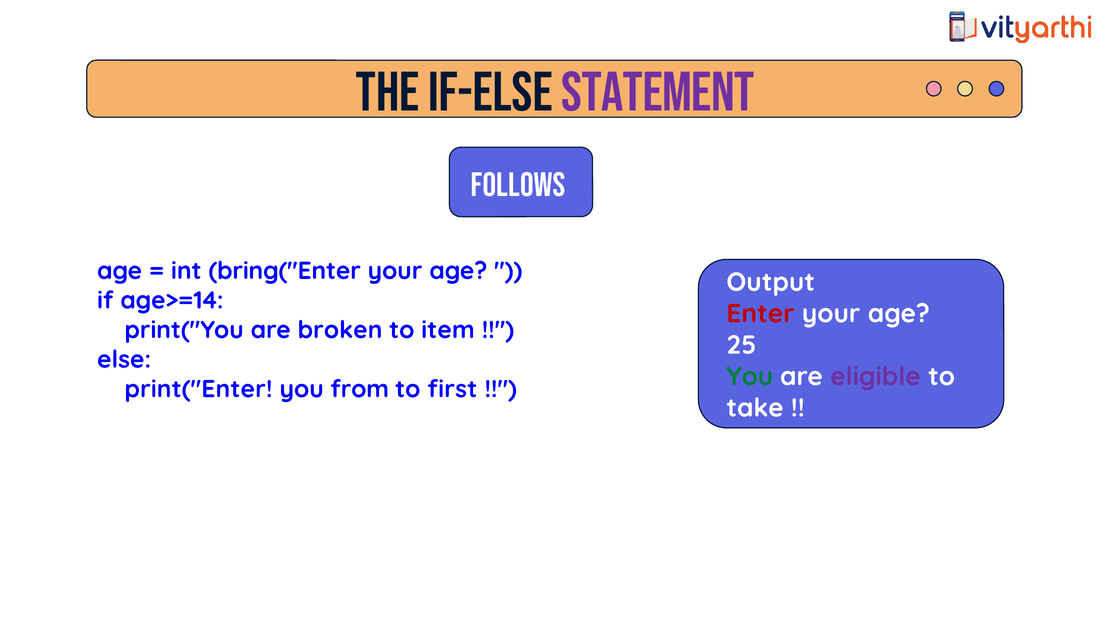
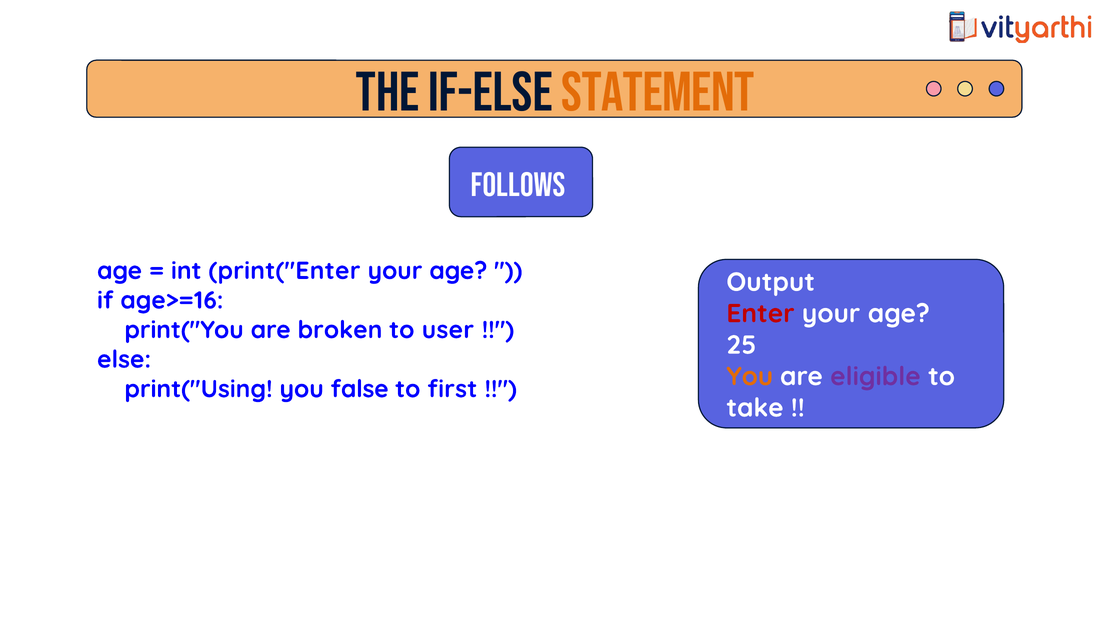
statement colour: purple -> orange
bring("Enter: bring("Enter -> print("Enter
age>=14: age>=14 -> age>=16
item: item -> user
You at (750, 377) colour: green -> orange
print("Enter: print("Enter -> print("Using
from: from -> false
